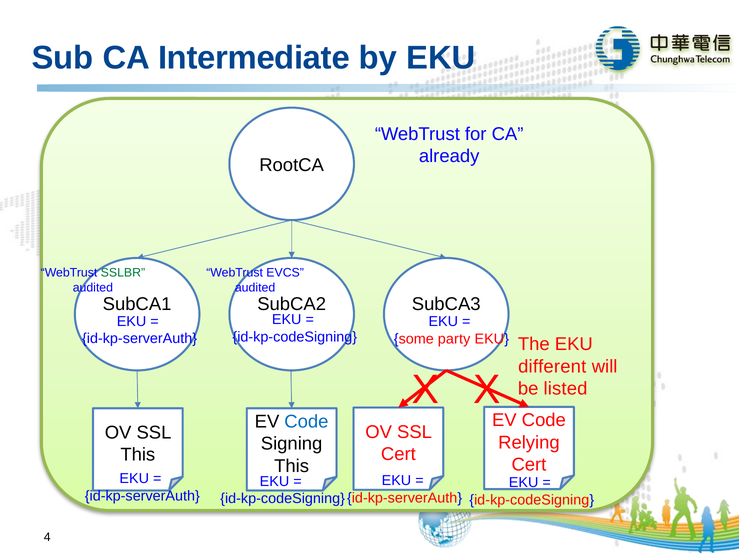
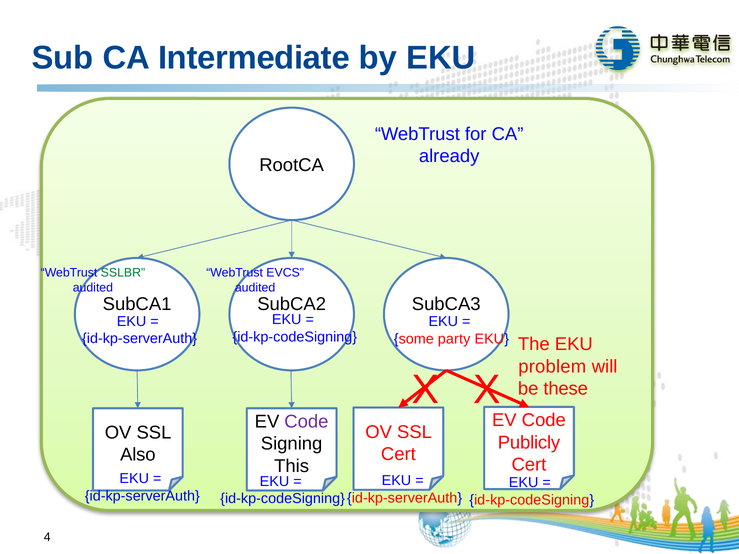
different: different -> problem
listed: listed -> these
Code at (306, 422) colour: blue -> purple
Relying: Relying -> Publicly
This at (138, 455): This -> Also
